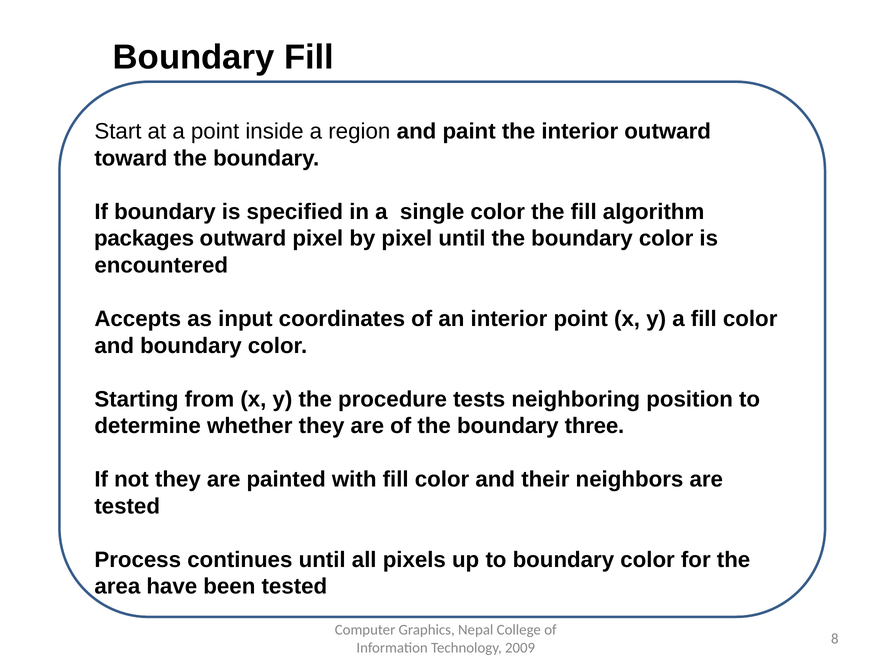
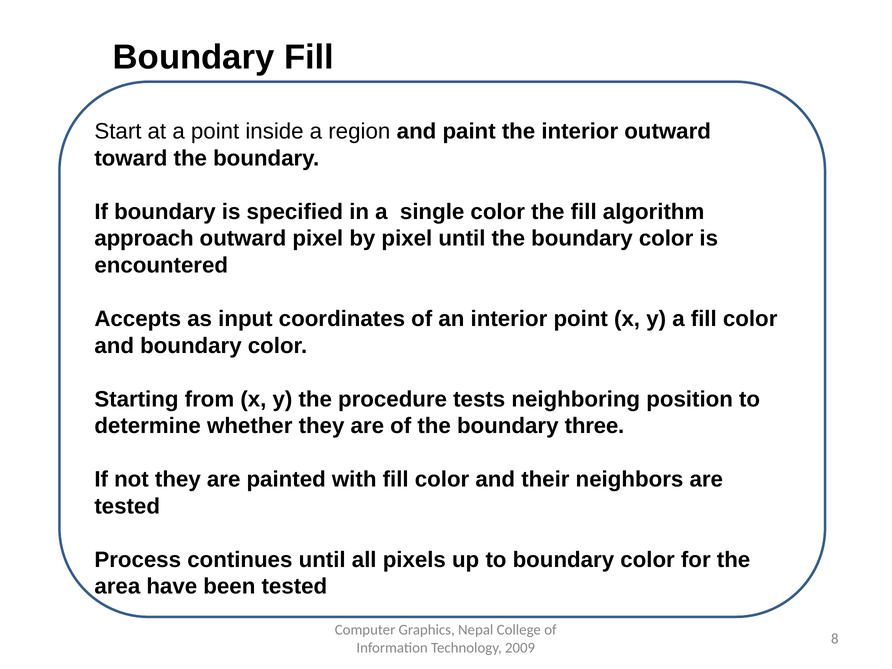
packages: packages -> approach
